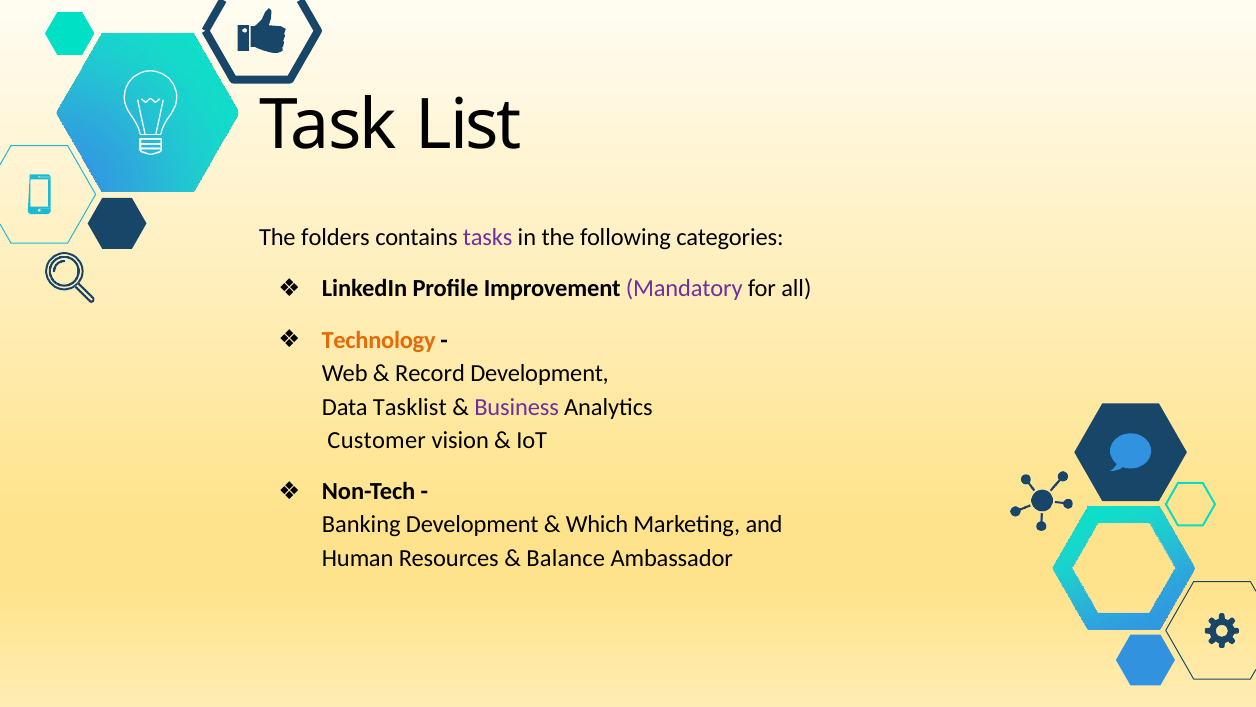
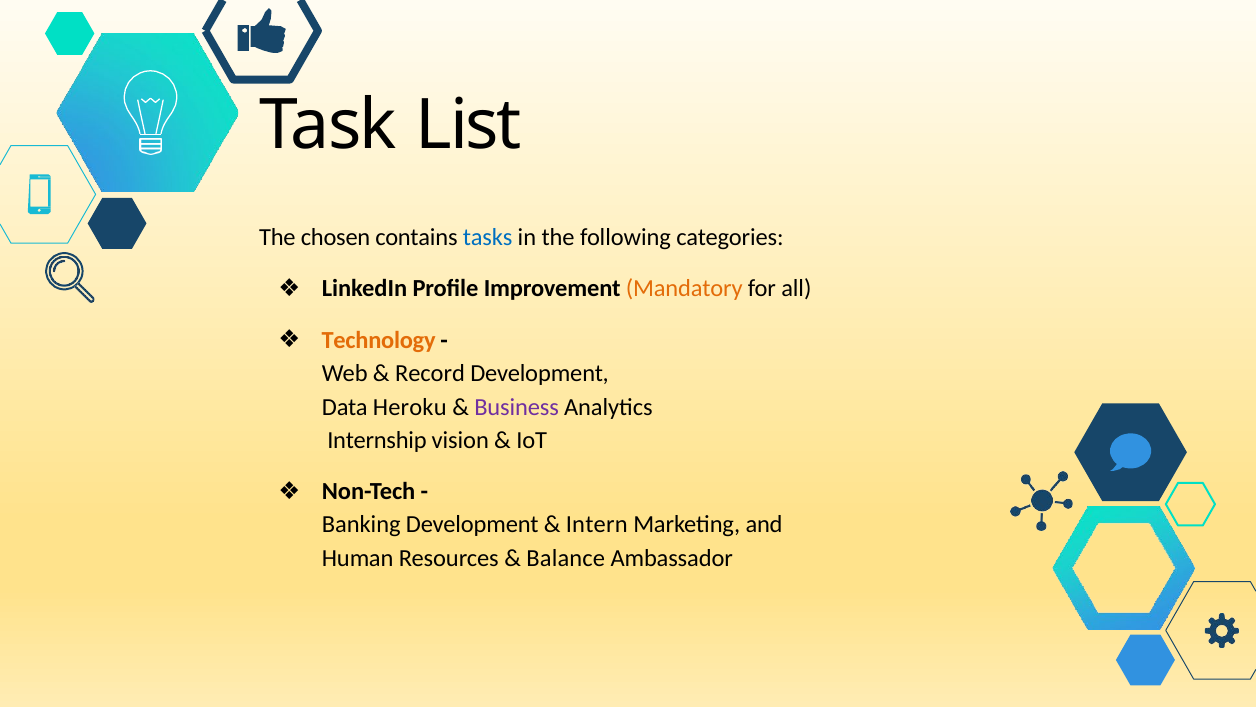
folders: folders -> chosen
tasks colour: purple -> blue
Mandatory colour: purple -> orange
Tasklist: Tasklist -> Heroku
Customer: Customer -> Internship
Which: Which -> Intern
